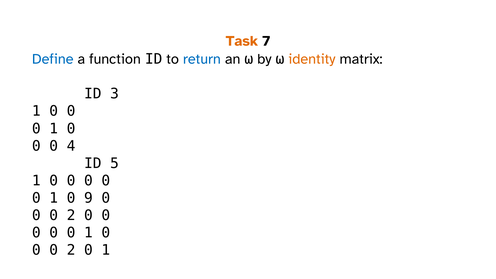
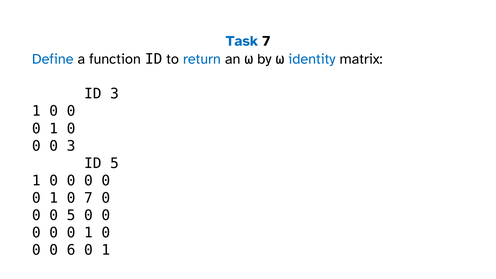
Task colour: orange -> blue
identity colour: orange -> blue
0 4: 4 -> 3
0 9: 9 -> 7
2 at (71, 215): 2 -> 5
2 at (71, 250): 2 -> 6
